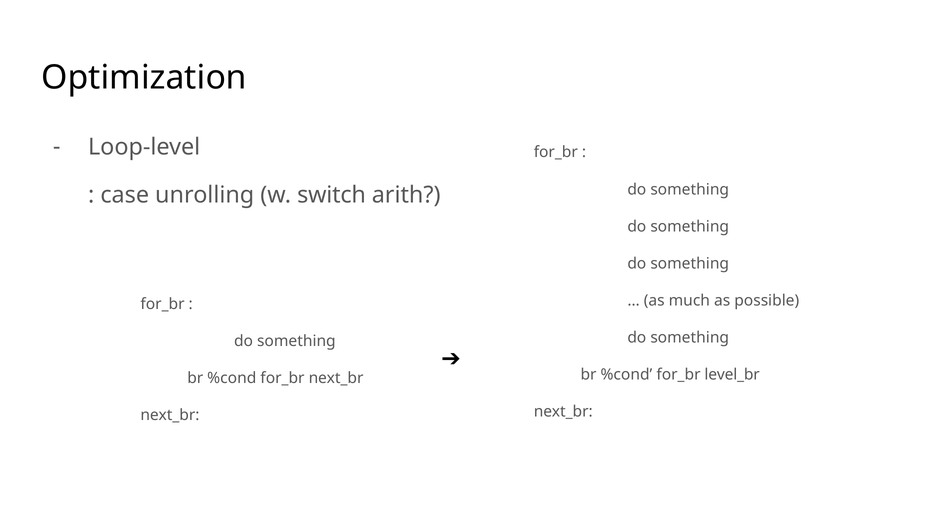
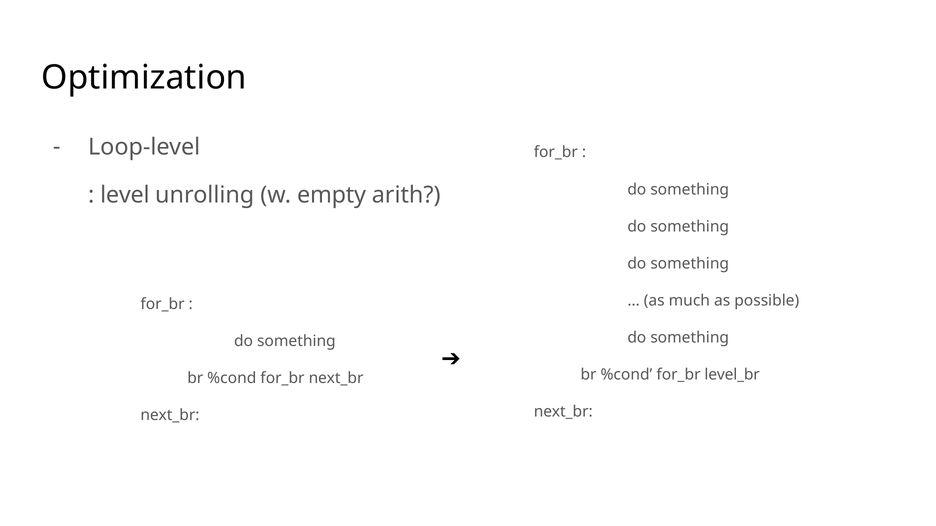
case: case -> level
switch: switch -> empty
